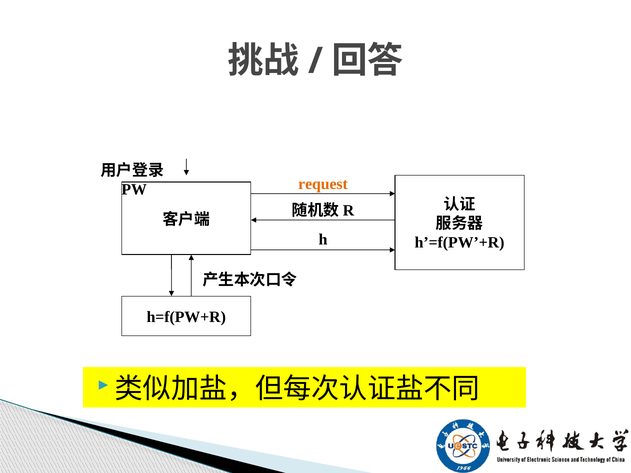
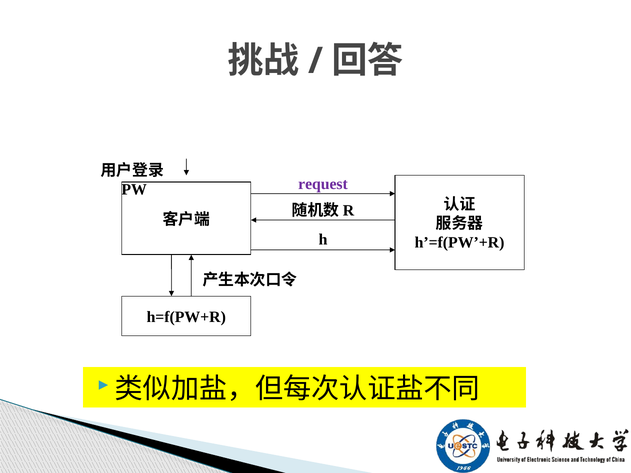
request colour: orange -> purple
